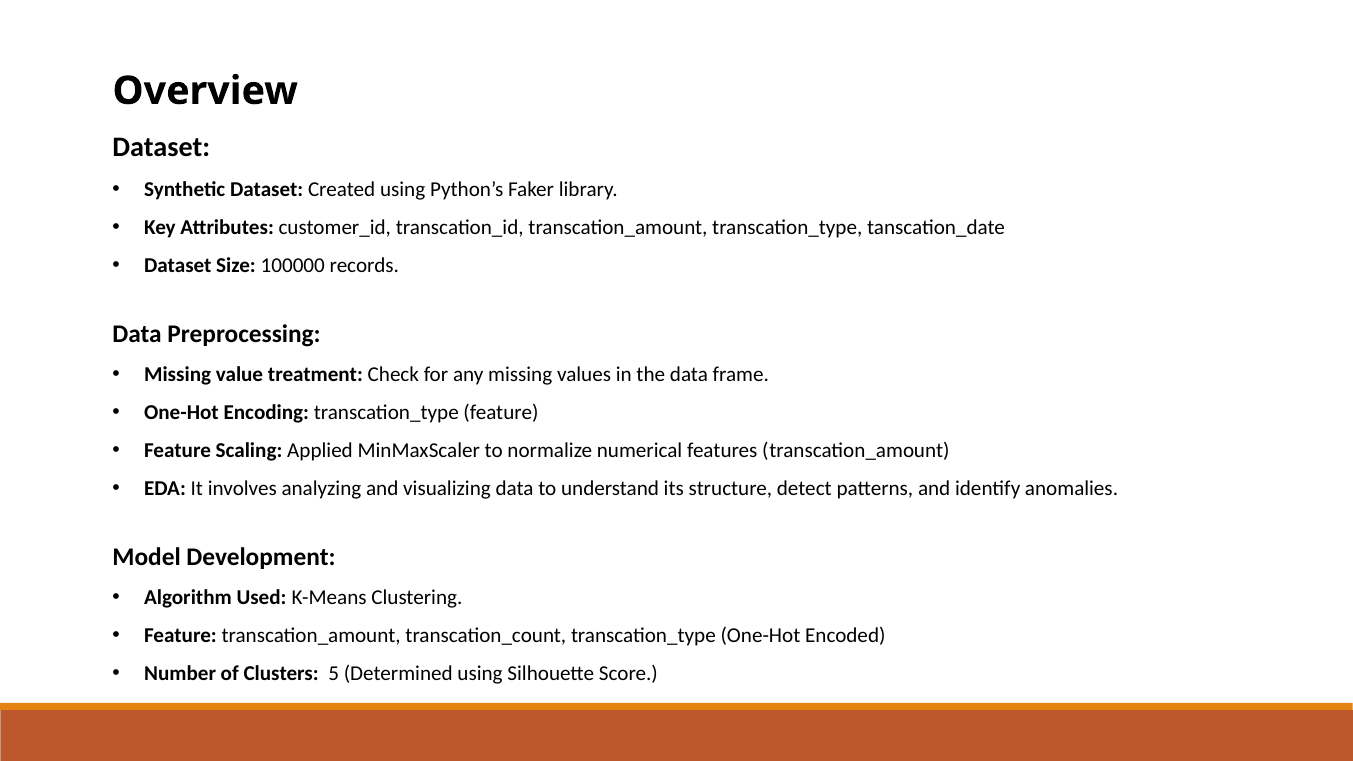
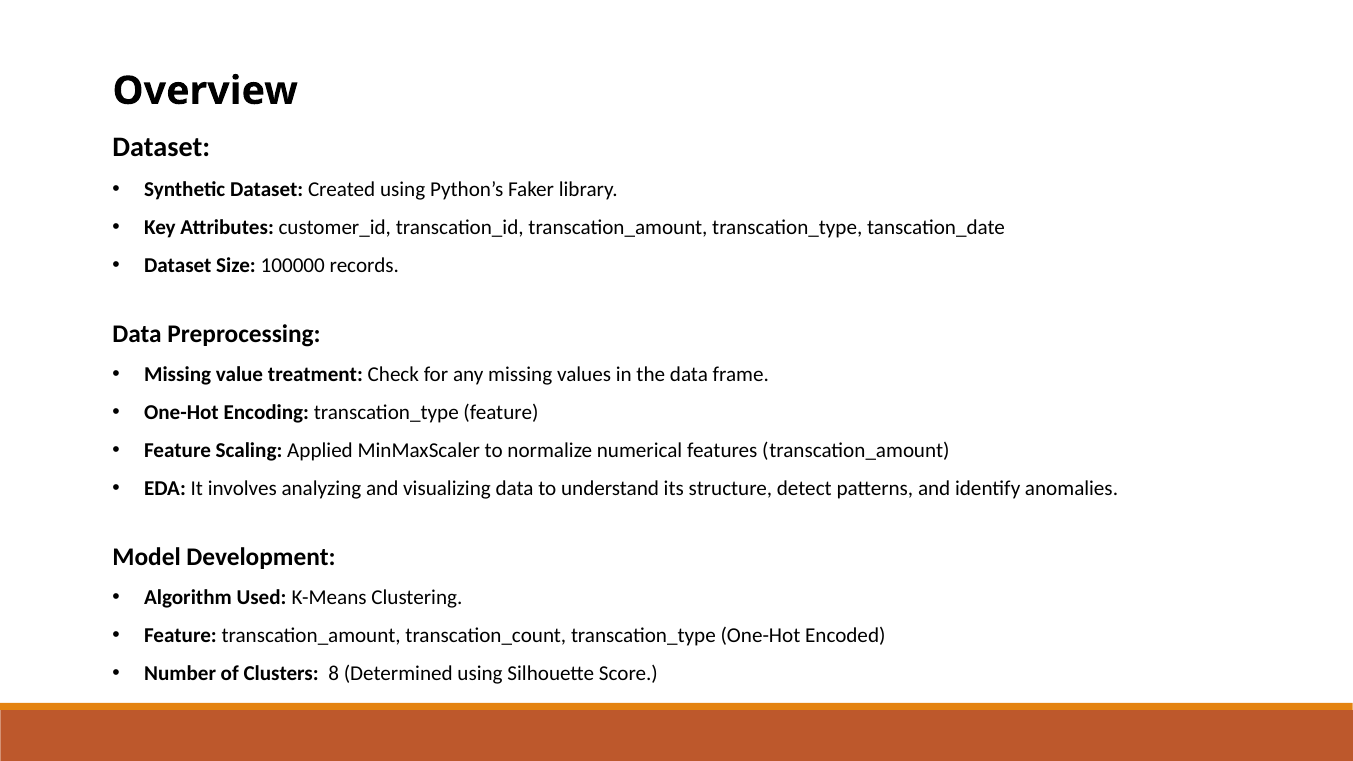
5: 5 -> 8
